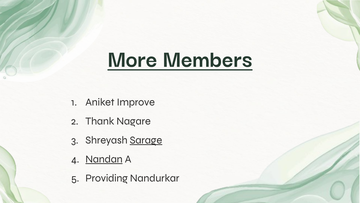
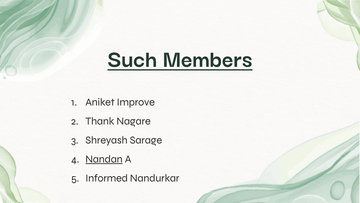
More: More -> Such
Sarage underline: present -> none
Providing: Providing -> Informed
